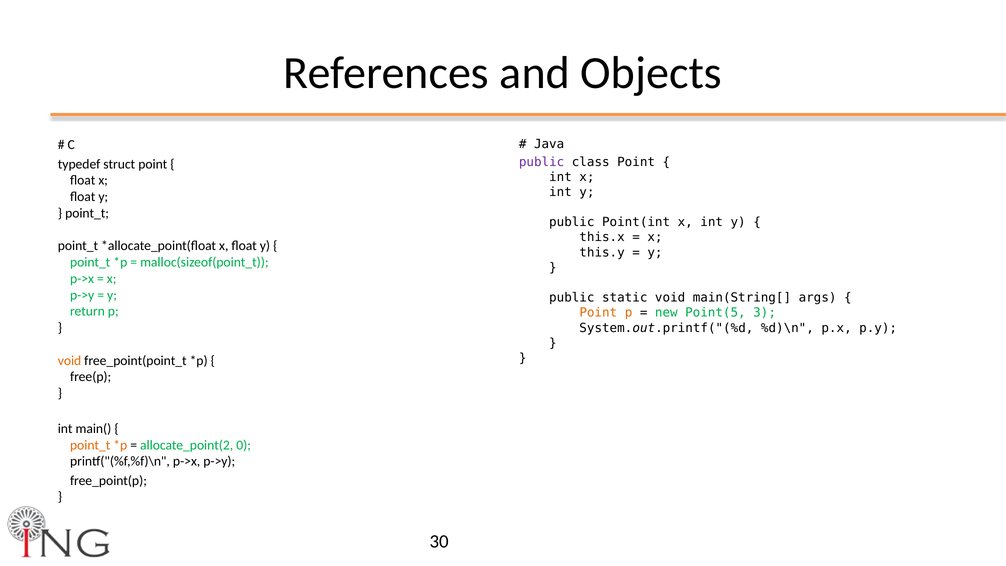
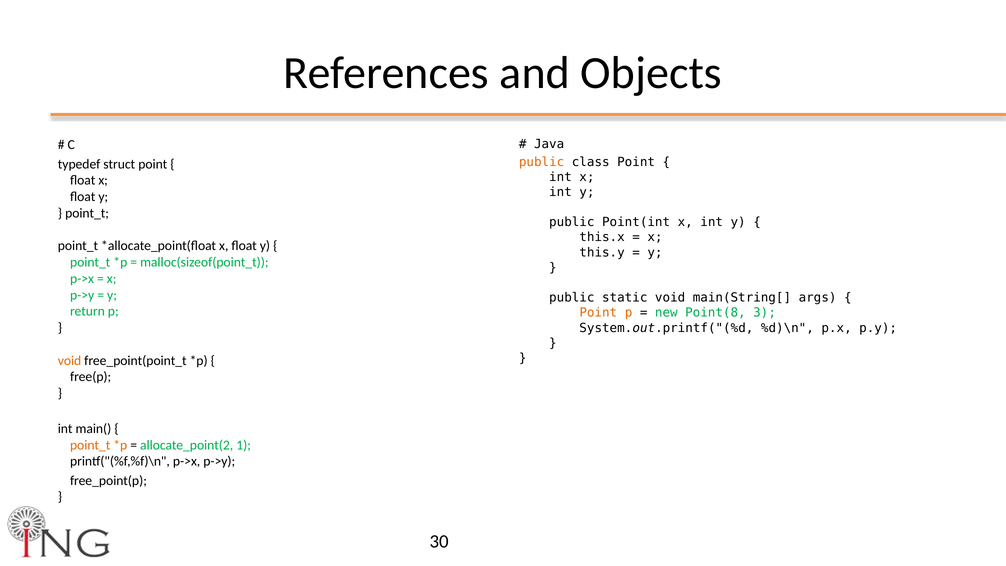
public at (542, 162) colour: purple -> orange
Point(5: Point(5 -> Point(8
0: 0 -> 1
